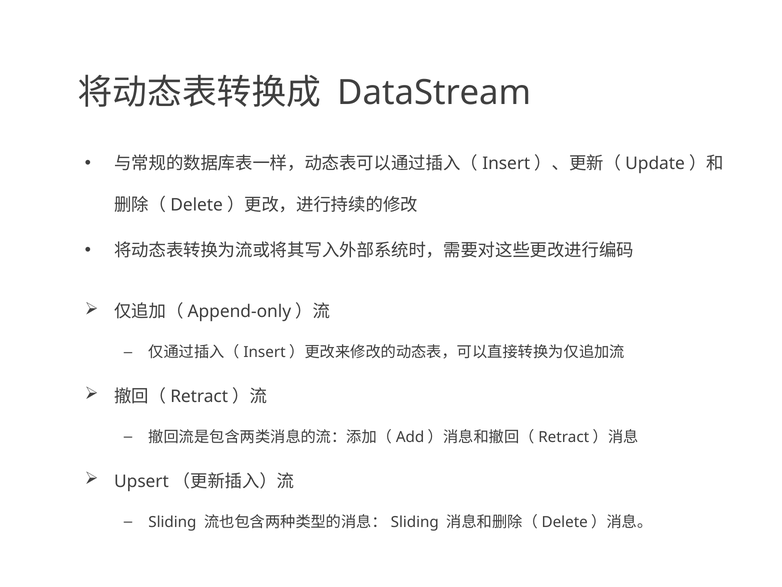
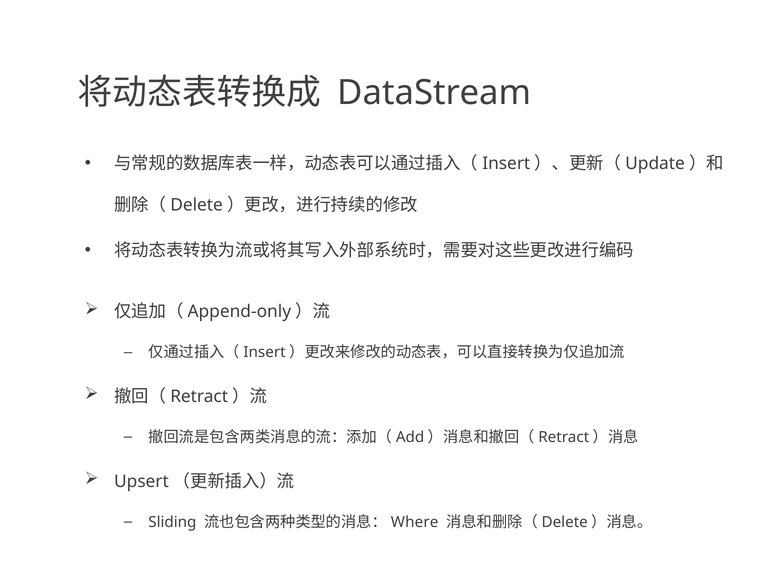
Sliding at (415, 522): Sliding -> Where
